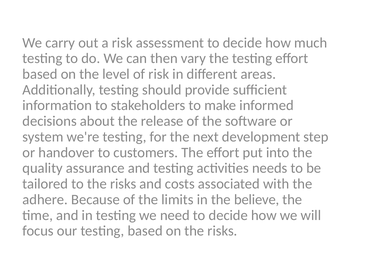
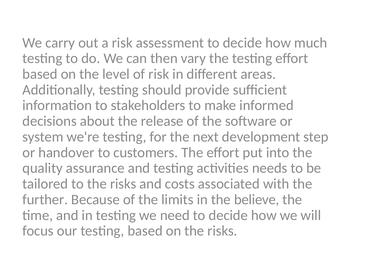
adhere: adhere -> further
